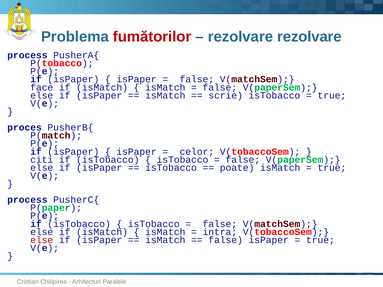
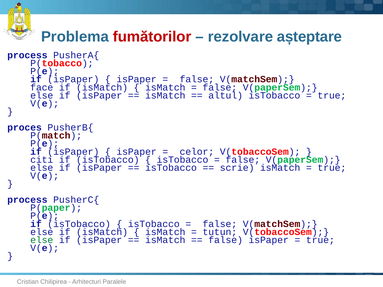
rezolvare rezolvare: rezolvare -> așteptare
scrie: scrie -> altul
poate: poate -> scrie
intra: intra -> tutun
else at (42, 240) colour: red -> green
